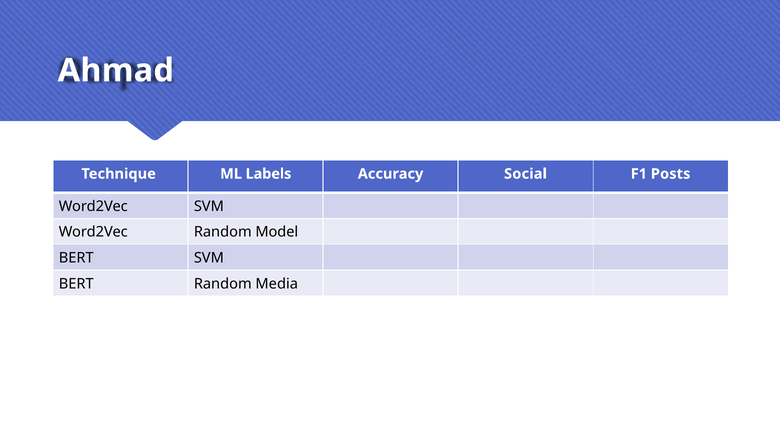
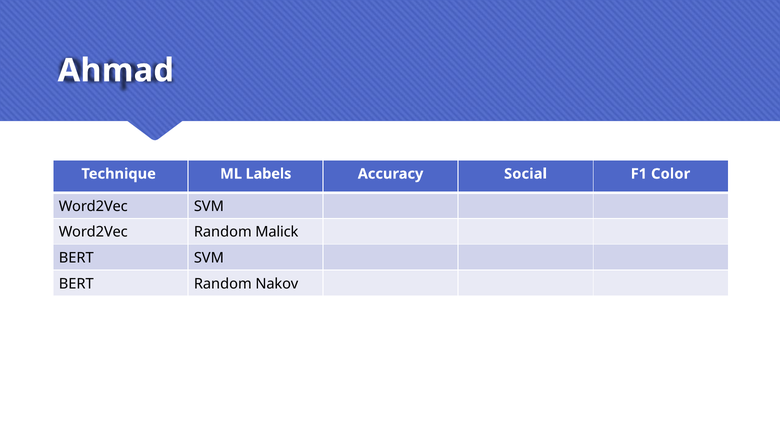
Posts: Posts -> Color
Model: Model -> Malick
Media: Media -> Nakov
